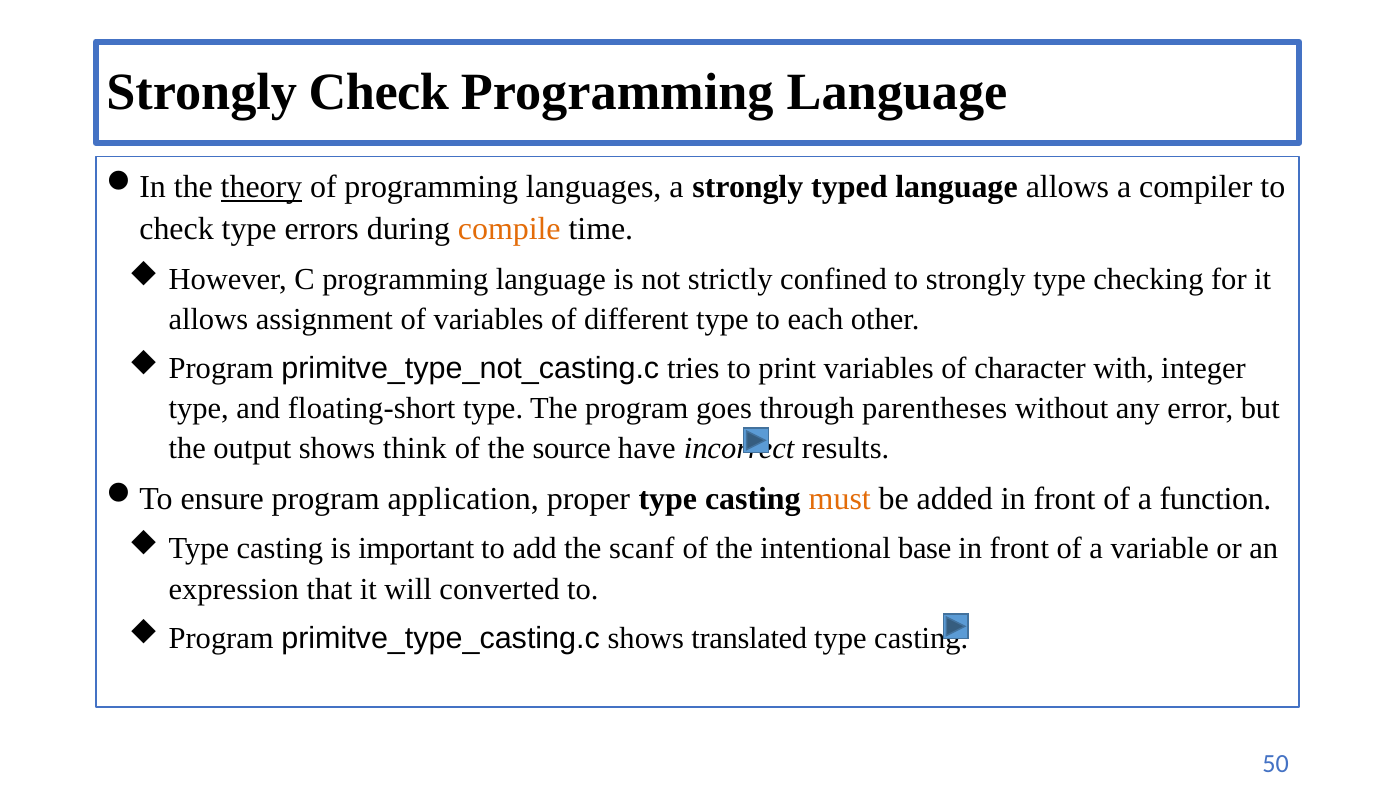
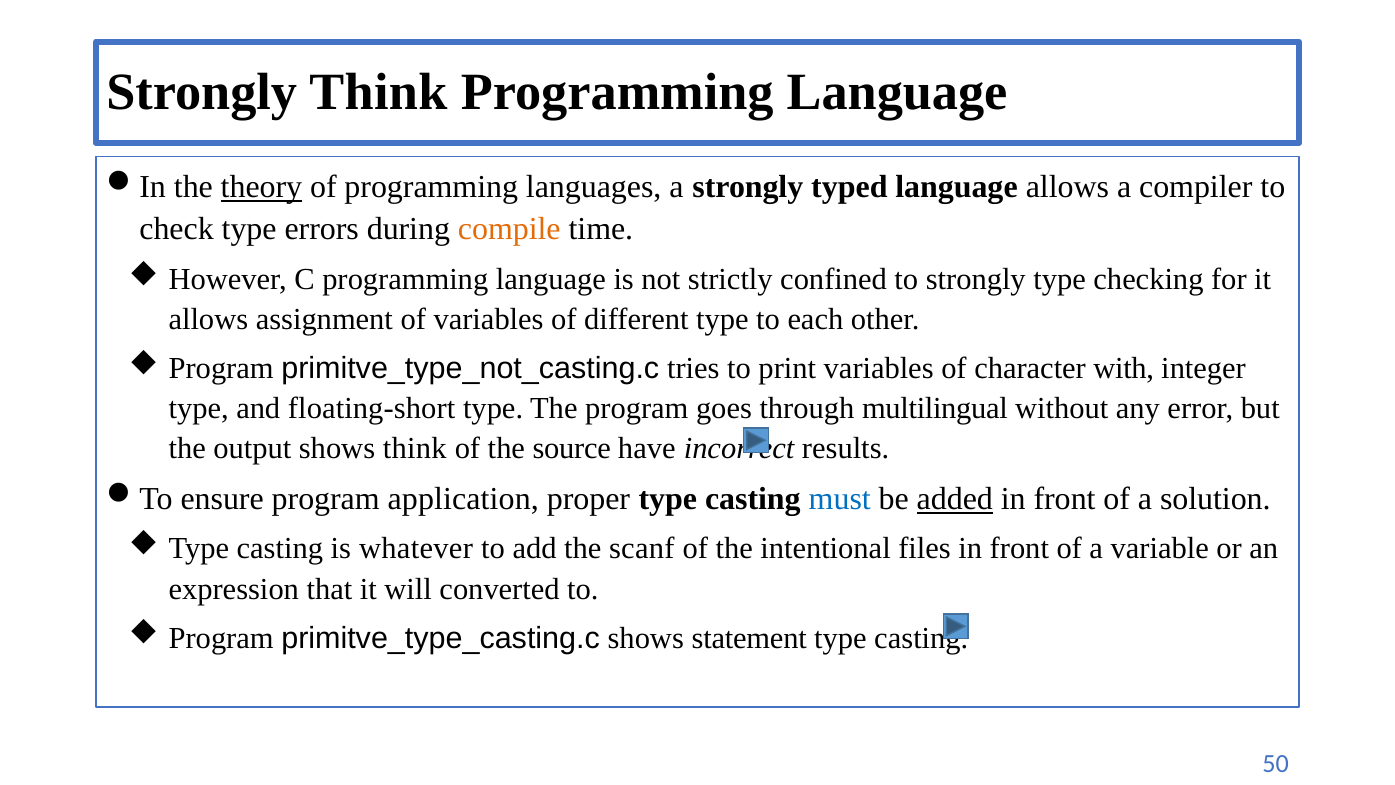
Strongly Check: Check -> Think
parentheses: parentheses -> multilingual
must colour: orange -> blue
added underline: none -> present
function: function -> solution
important: important -> whatever
base: base -> files
translated: translated -> statement
